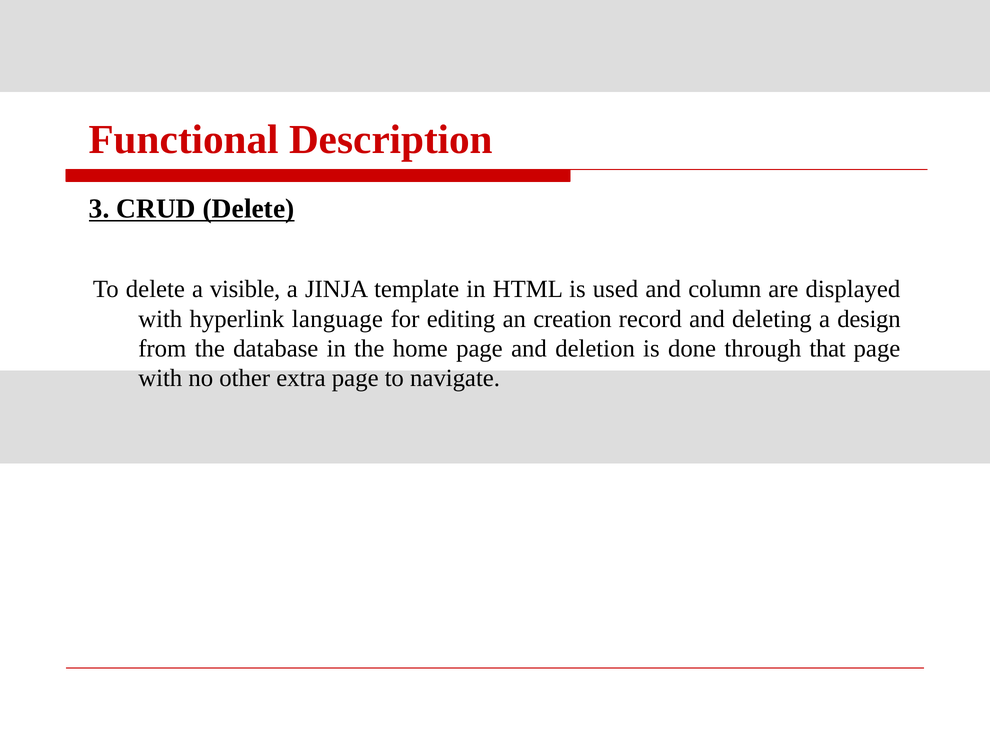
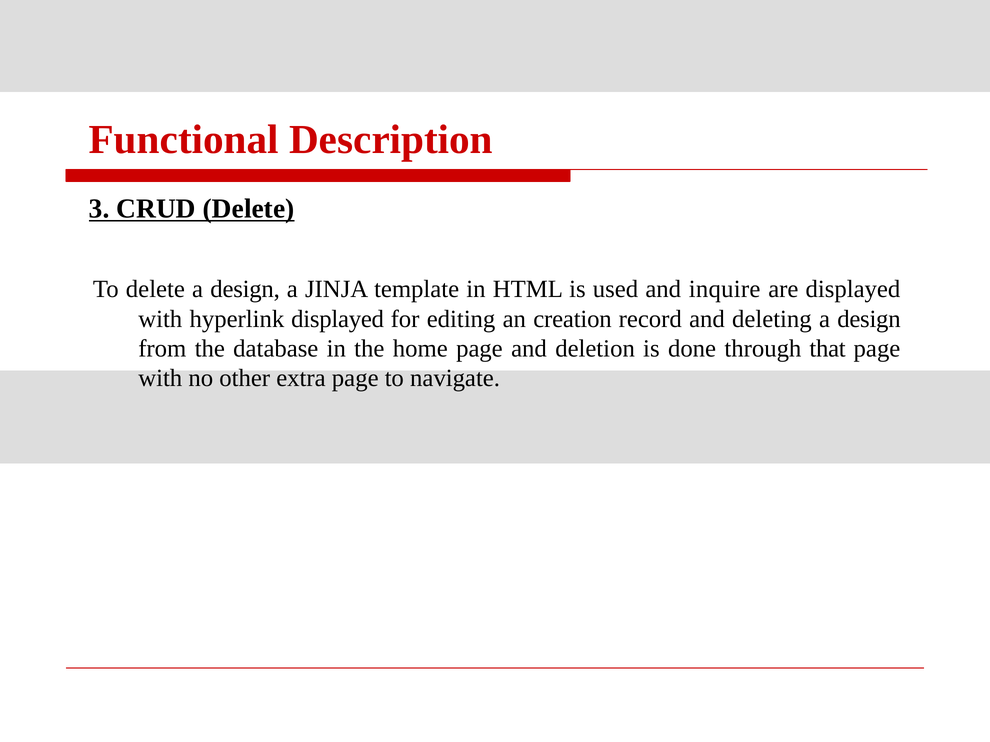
delete a visible: visible -> design
column: column -> inquire
hyperlink language: language -> displayed
